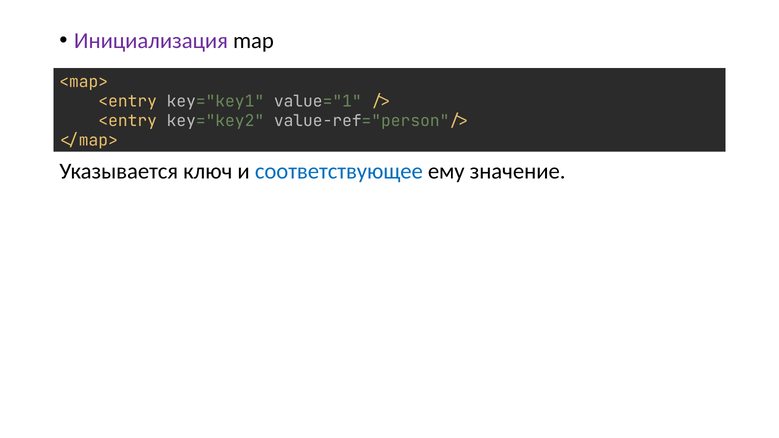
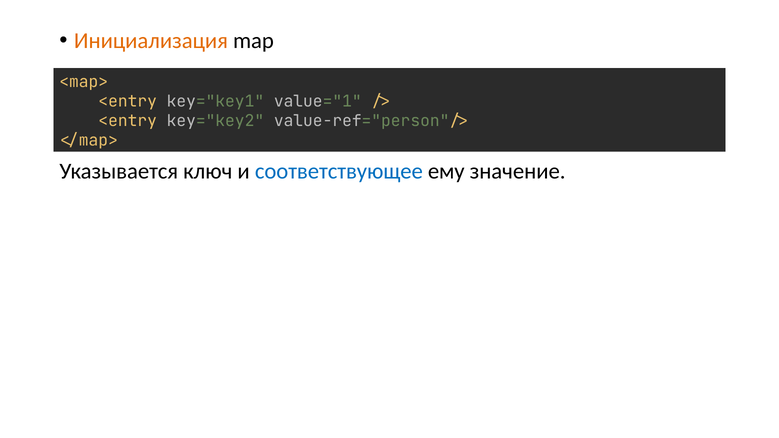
Инициализация colour: purple -> orange
